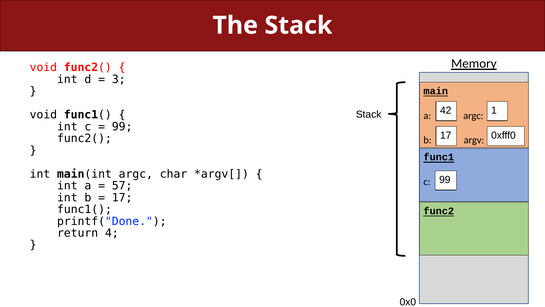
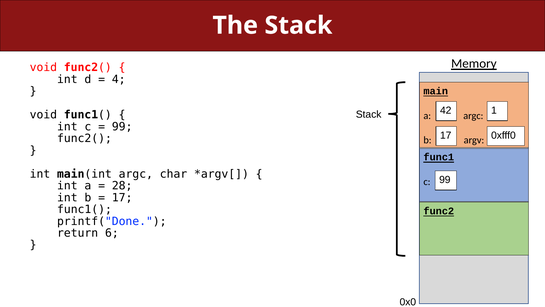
3: 3 -> 4
57: 57 -> 28
4: 4 -> 6
